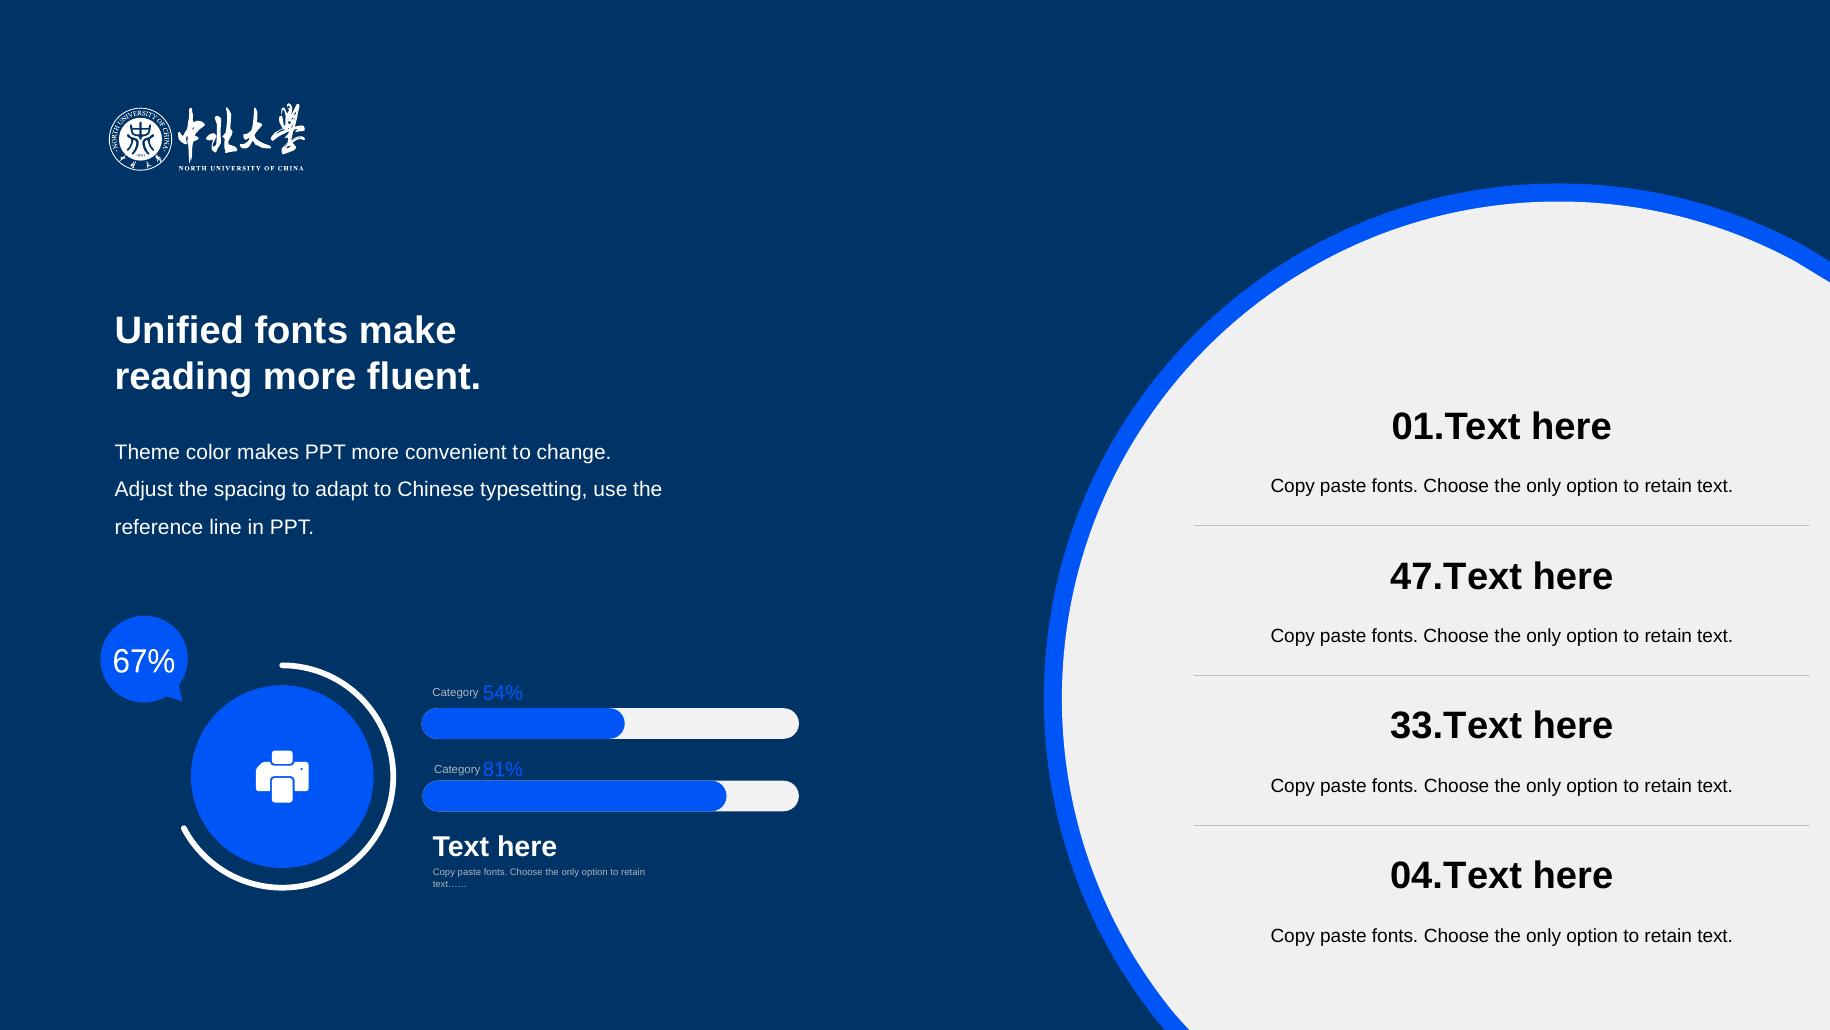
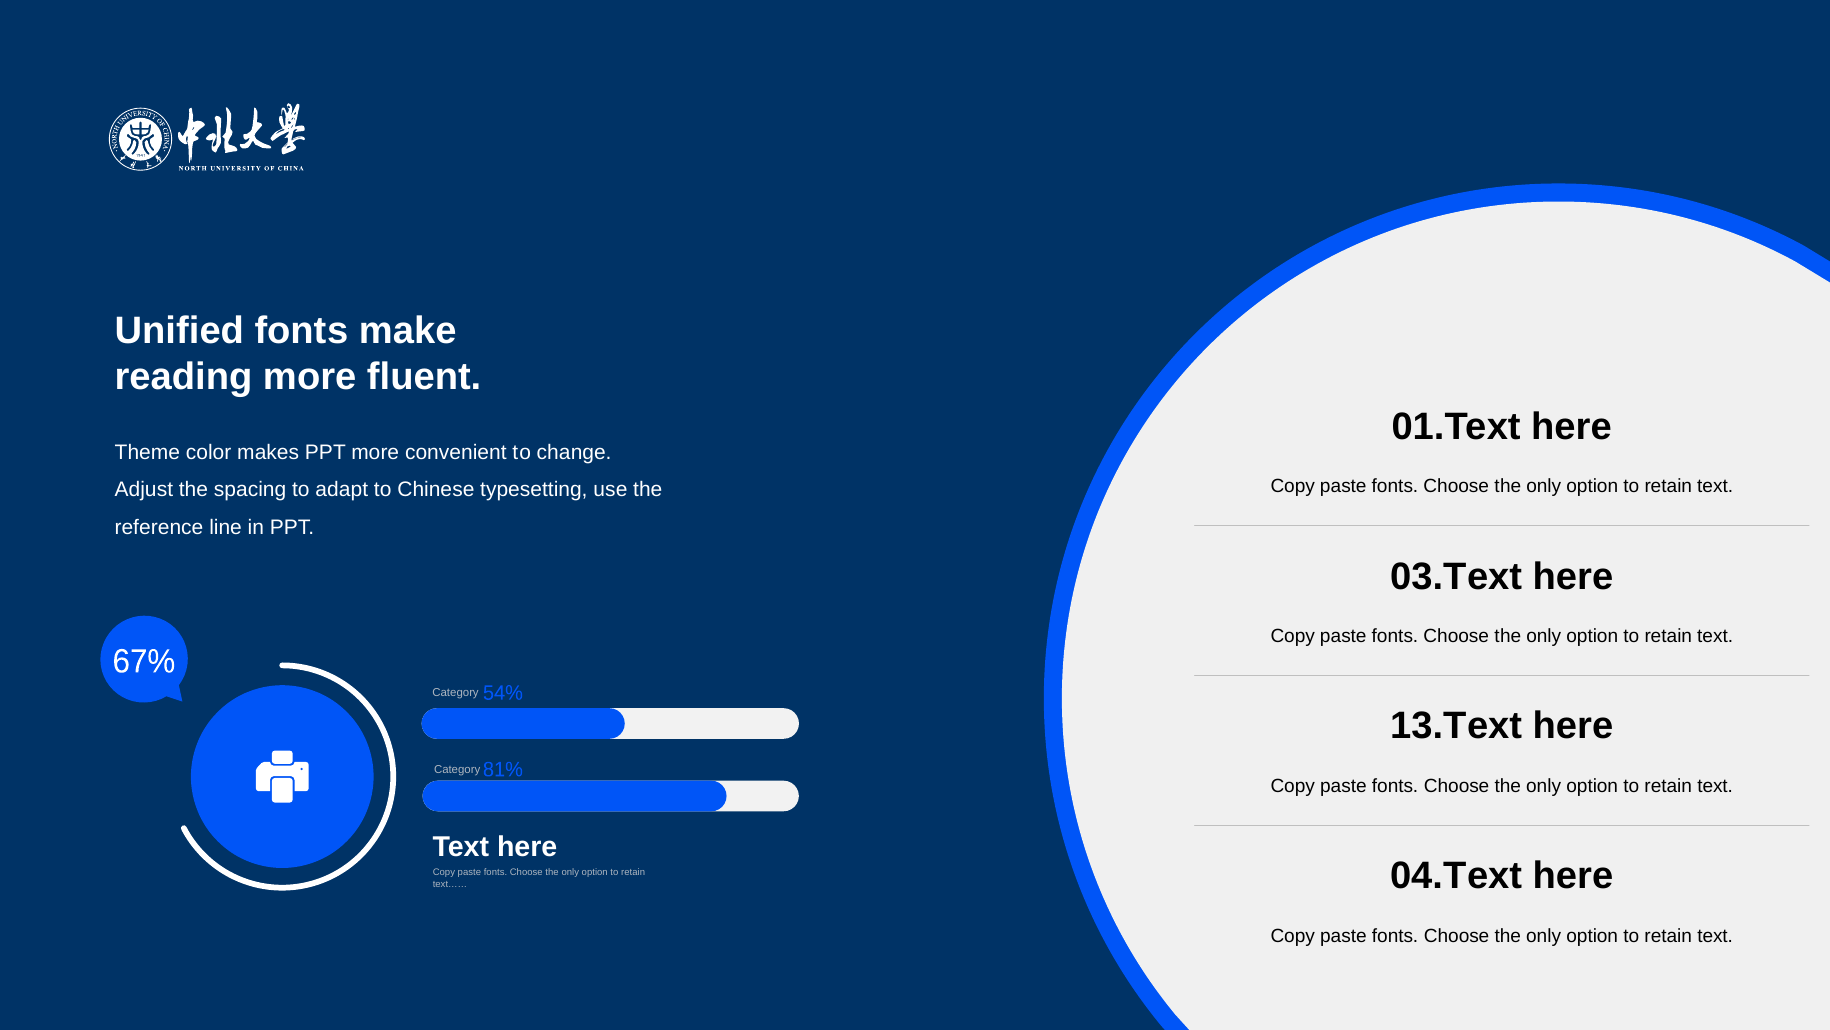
47.T: 47.T -> 03.T
33.T: 33.T -> 13.T
